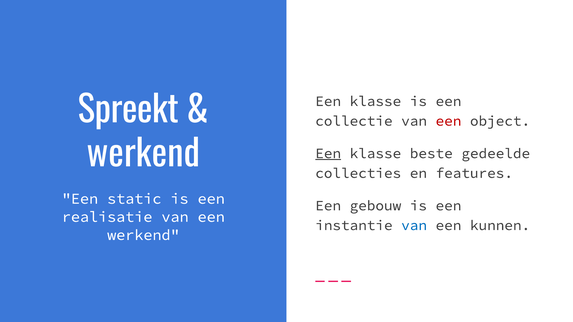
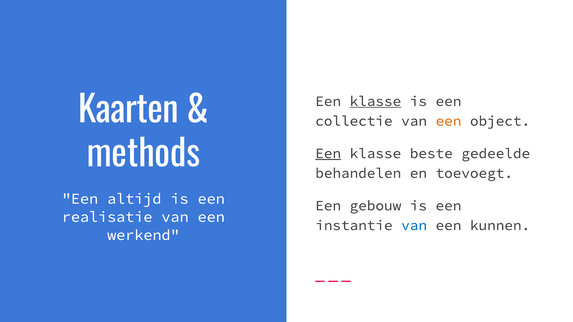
klasse at (375, 101) underline: none -> present
Spreekt: Spreekt -> Kaarten
een at (448, 121) colour: red -> orange
werkend at (143, 155): werkend -> methods
collecties: collecties -> behandelen
features: features -> toevoegt
static: static -> altijd
